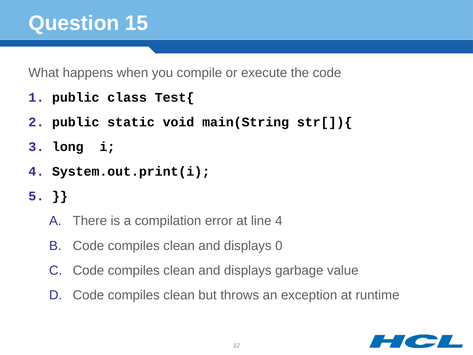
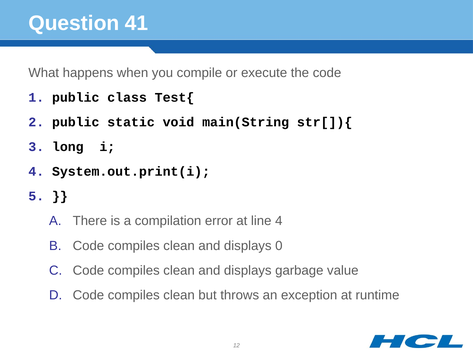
15: 15 -> 41
